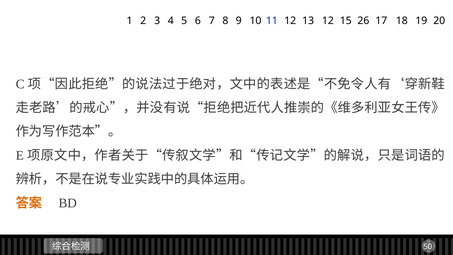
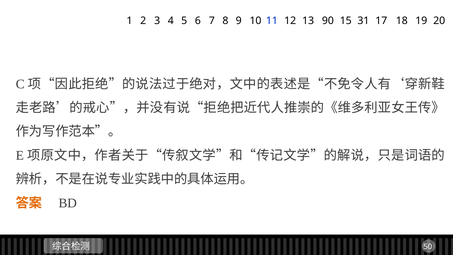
13 12: 12 -> 90
26: 26 -> 31
